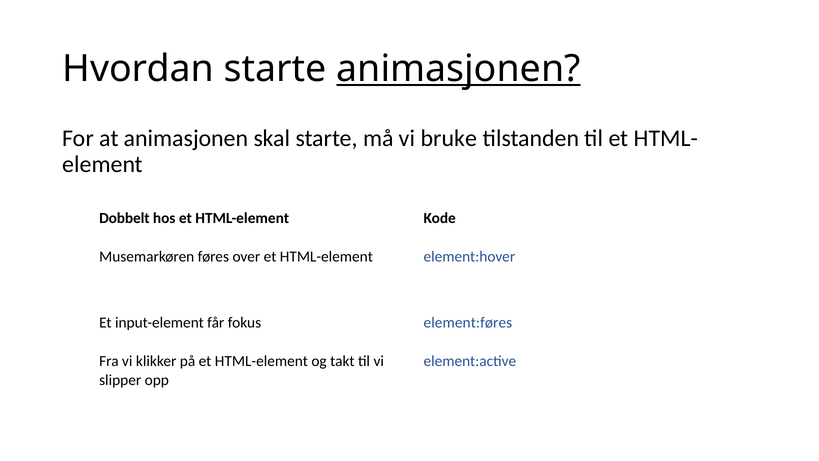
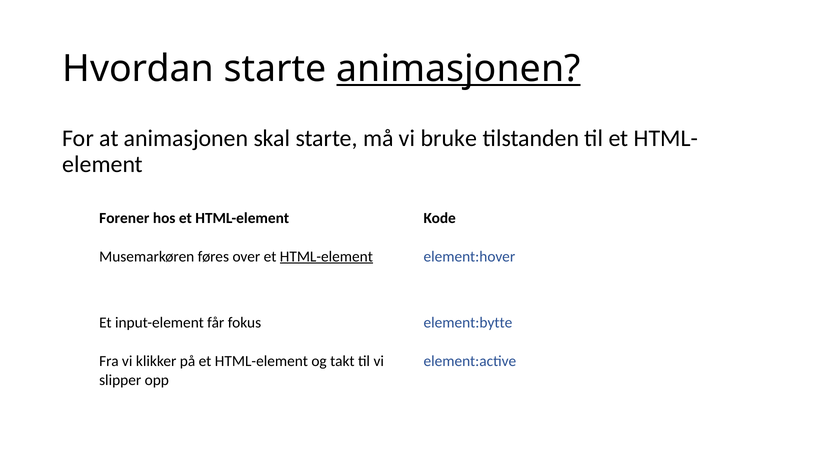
Dobbelt: Dobbelt -> Forener
HTML-element at (326, 256) underline: none -> present
element:føres: element:føres -> element:bytte
